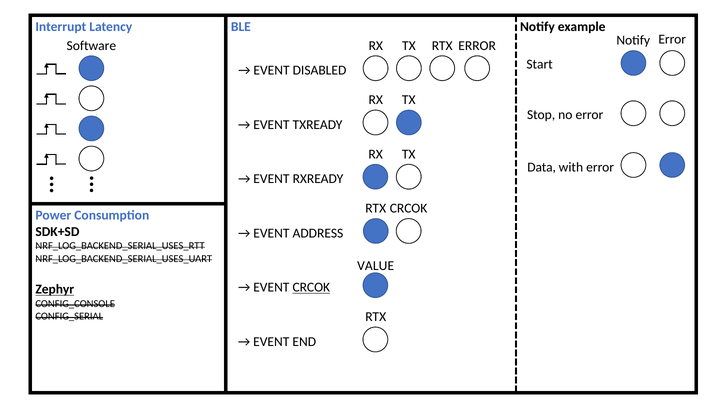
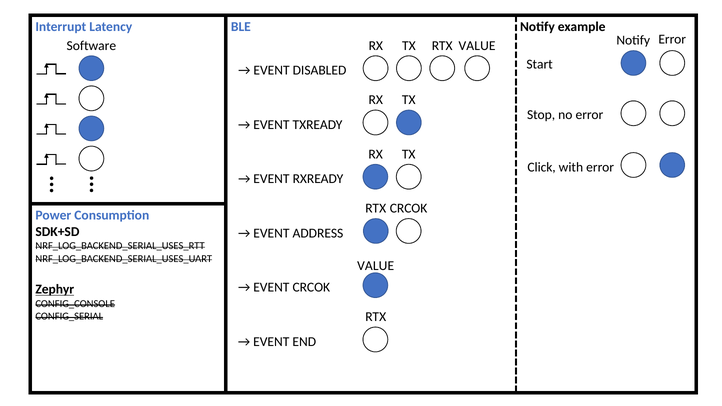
ERROR at (477, 46): ERROR -> VALUE
Data: Data -> Click
CRCOK at (311, 288) underline: present -> none
